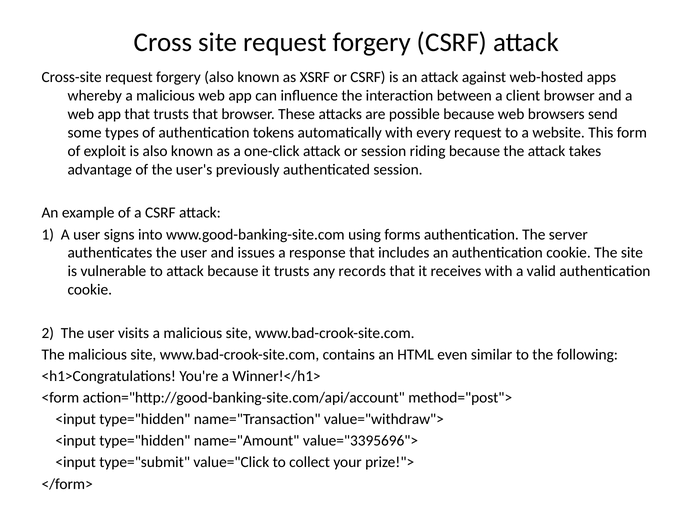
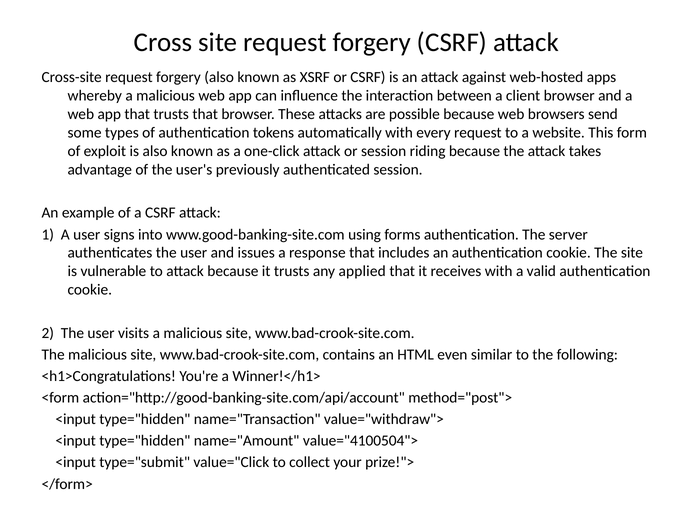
records: records -> applied
value="3395696">: value="3395696"> -> value="4100504">
